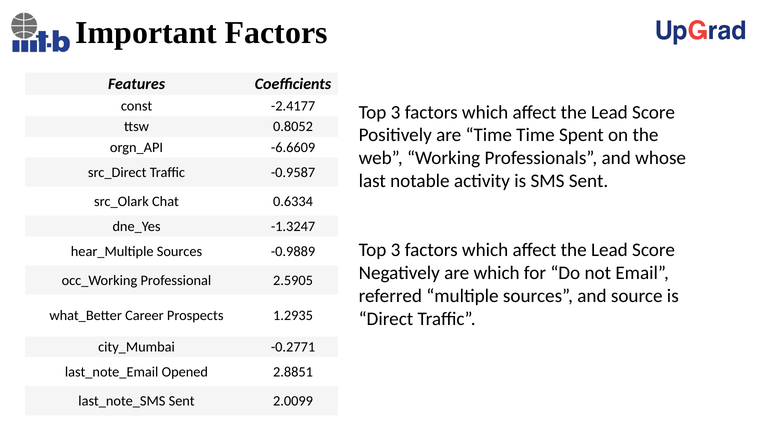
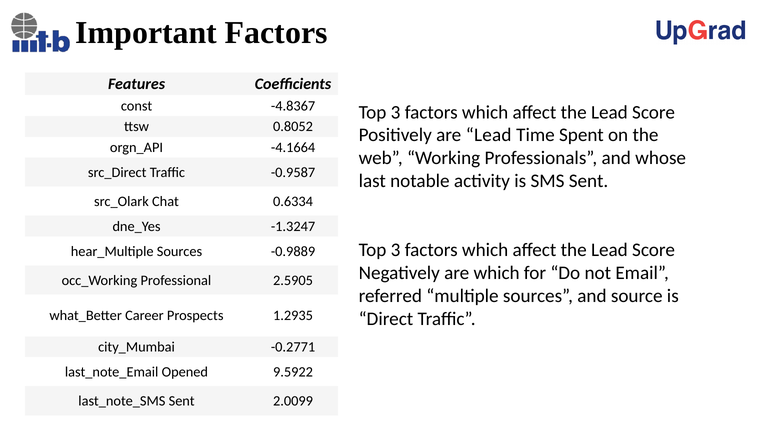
-2.4177: -2.4177 -> -4.8367
are Time: Time -> Lead
-6.6609: -6.6609 -> -4.1664
2.8851: 2.8851 -> 9.5922
